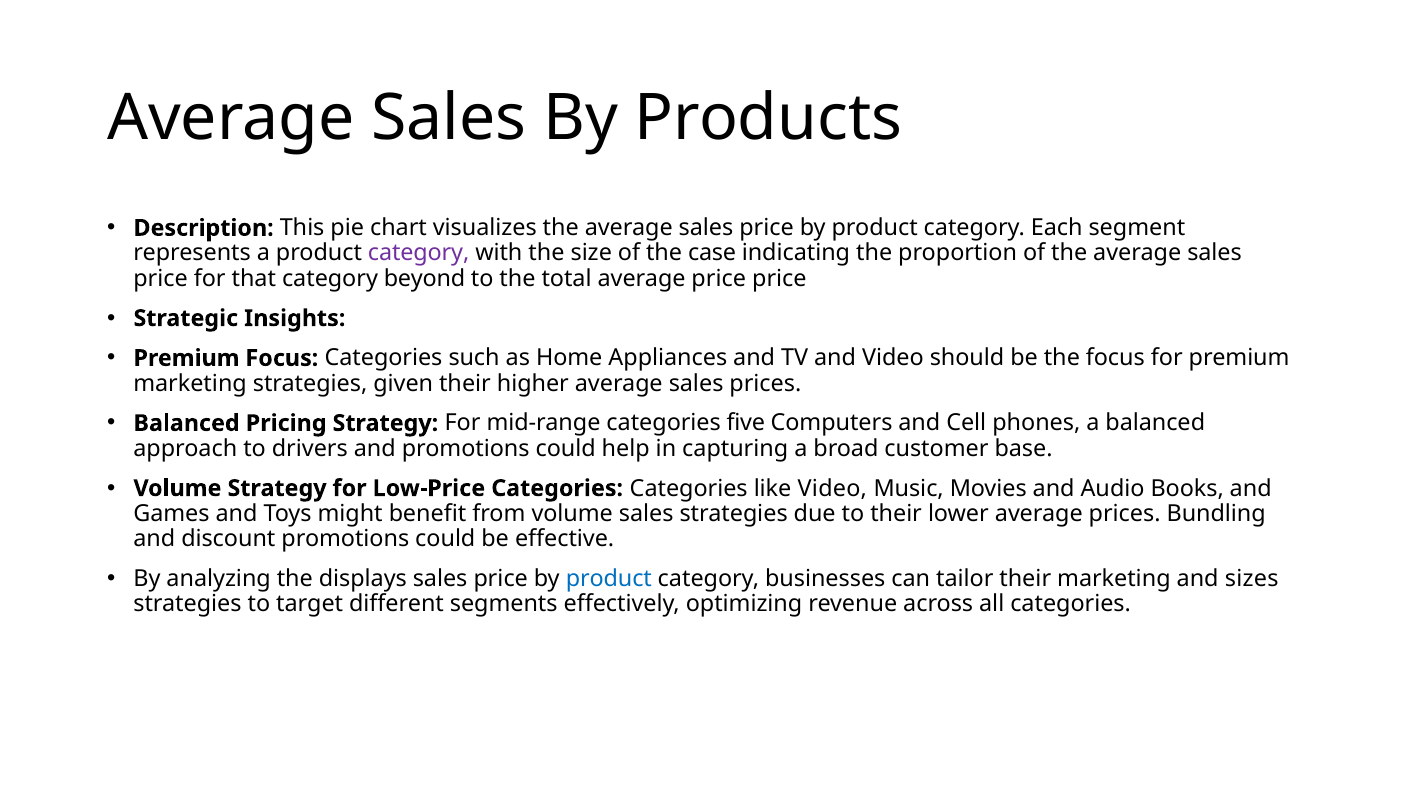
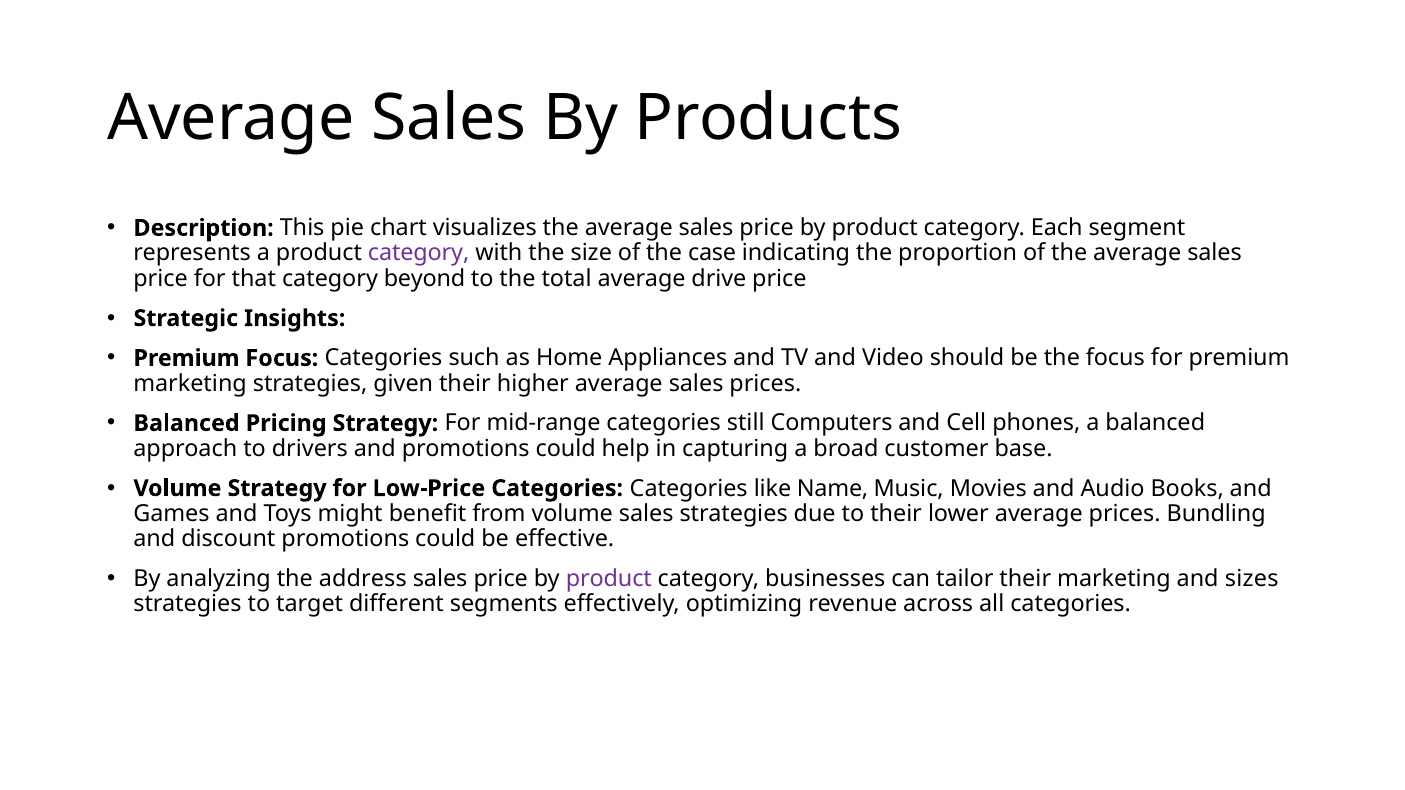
average price: price -> drive
five: five -> still
like Video: Video -> Name
displays: displays -> address
product at (609, 579) colour: blue -> purple
